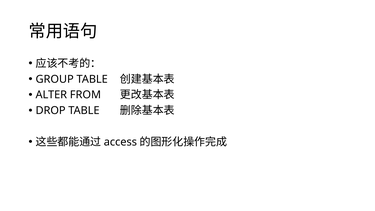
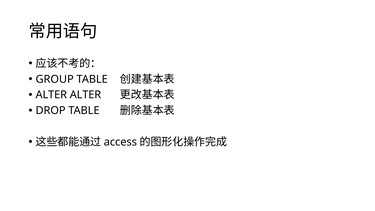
ALTER FROM: FROM -> ALTER
